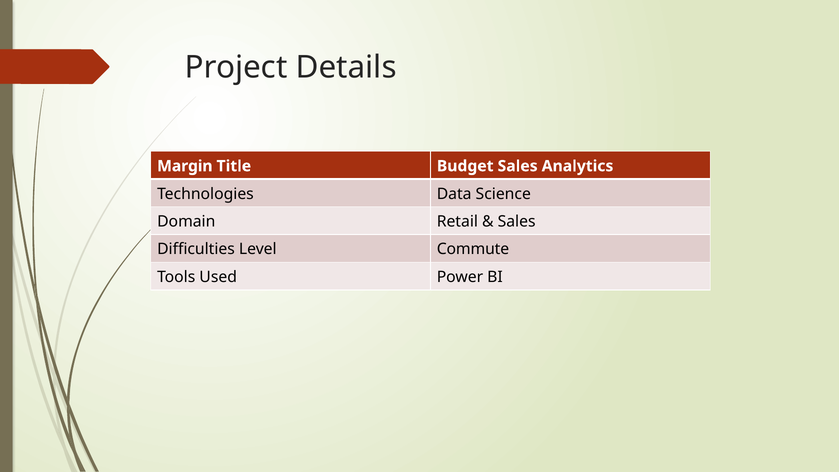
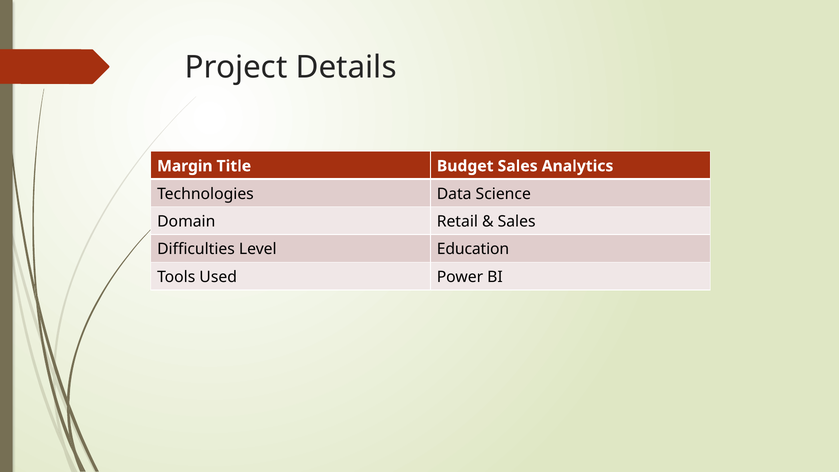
Commute: Commute -> Education
